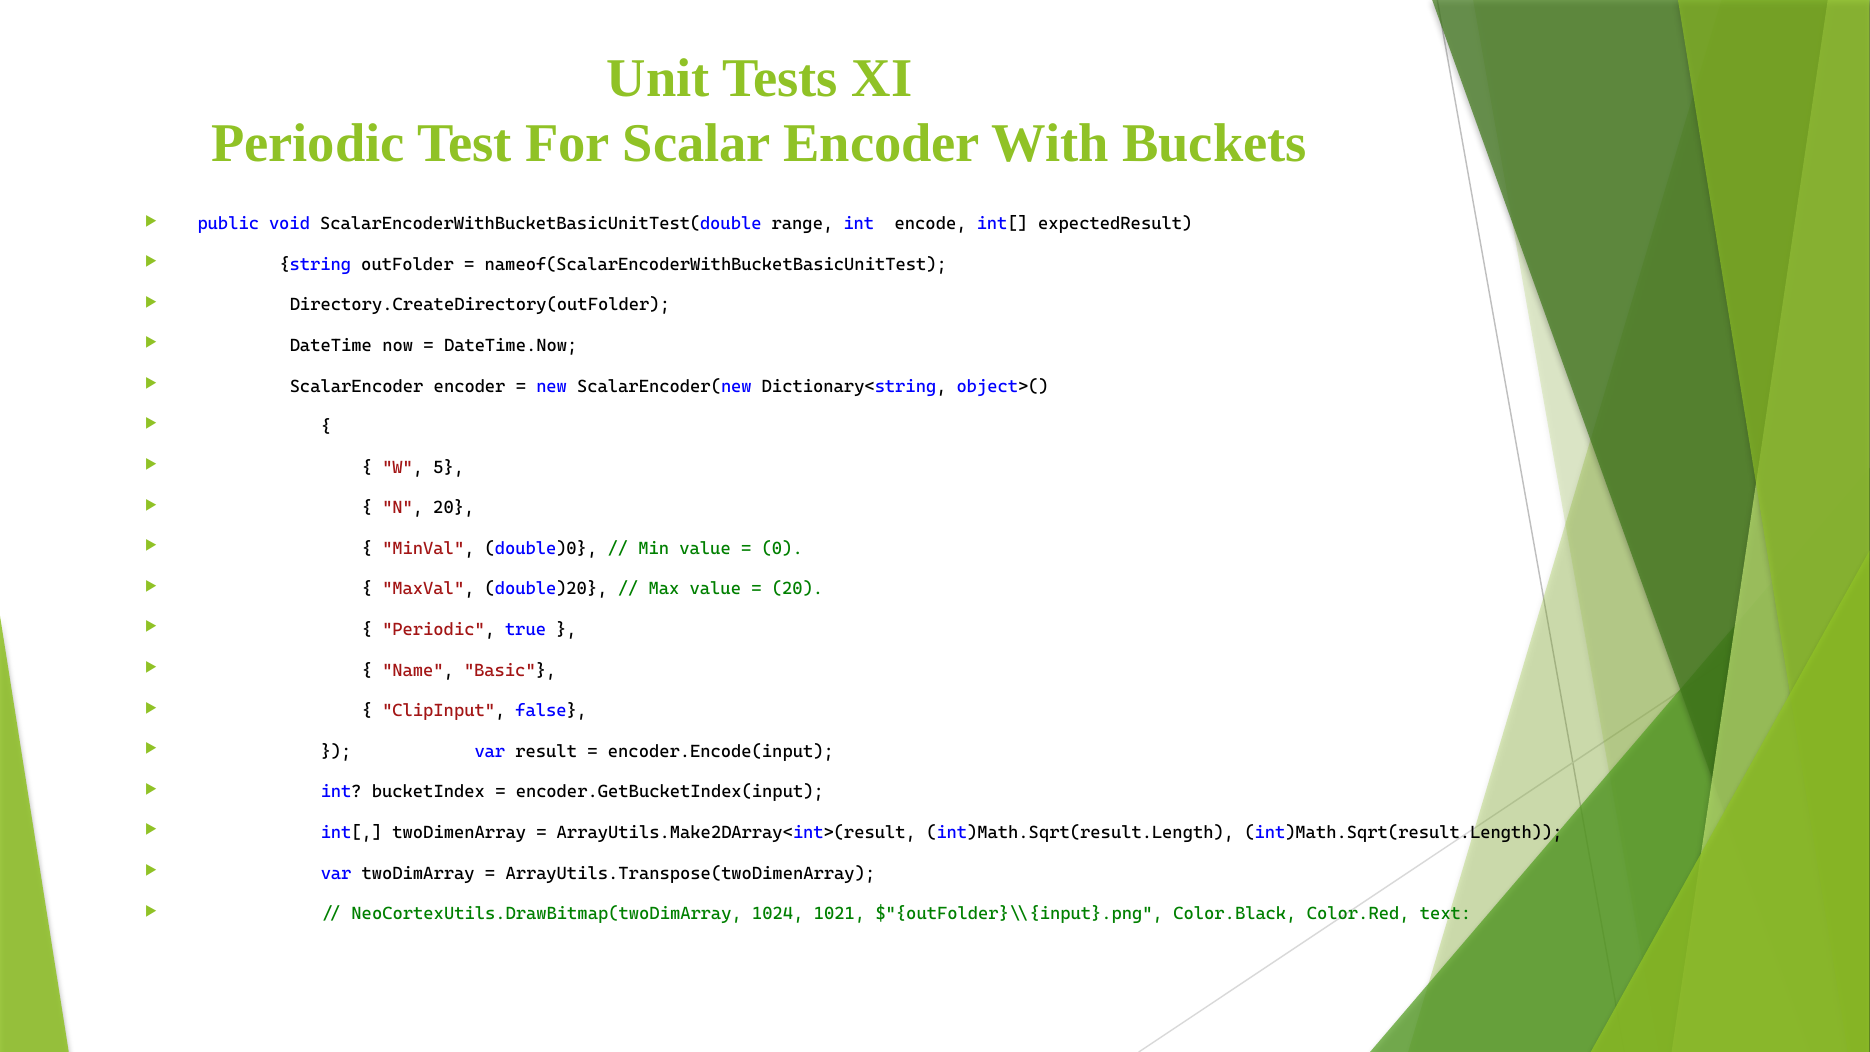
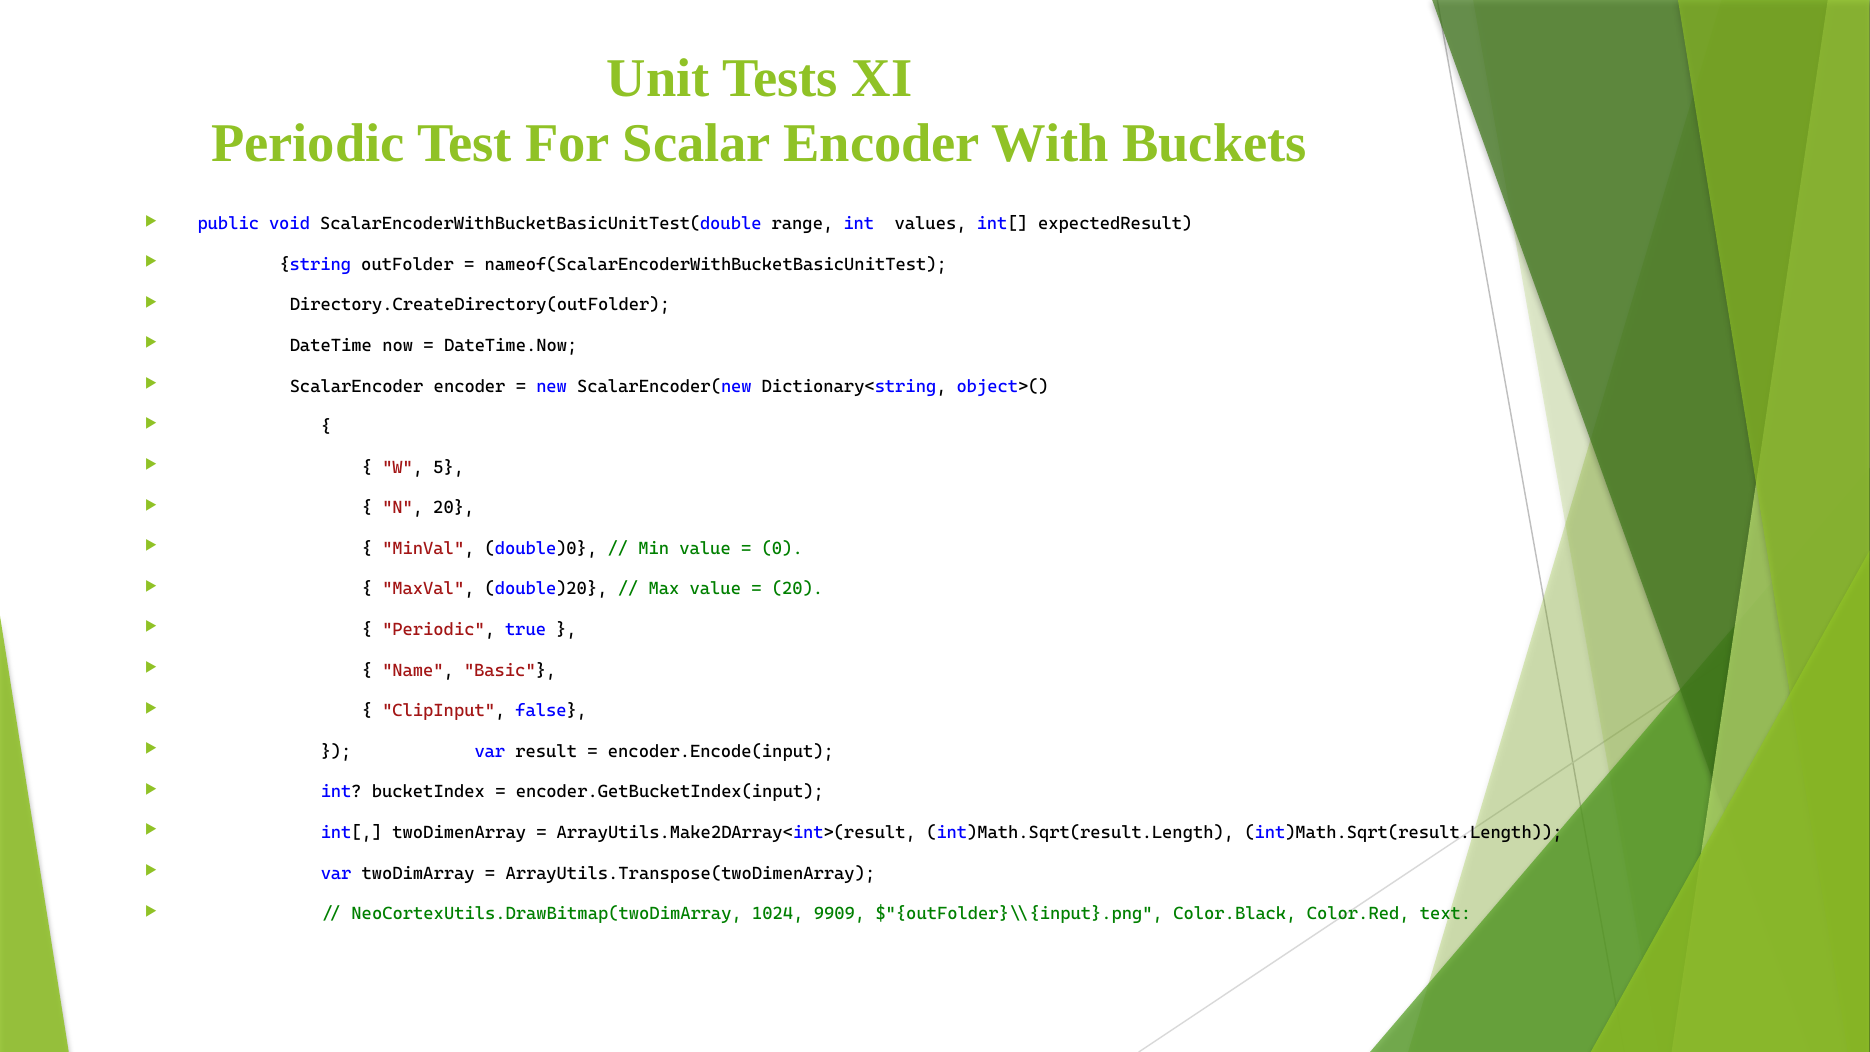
encode: encode -> values
1021: 1021 -> 9909
